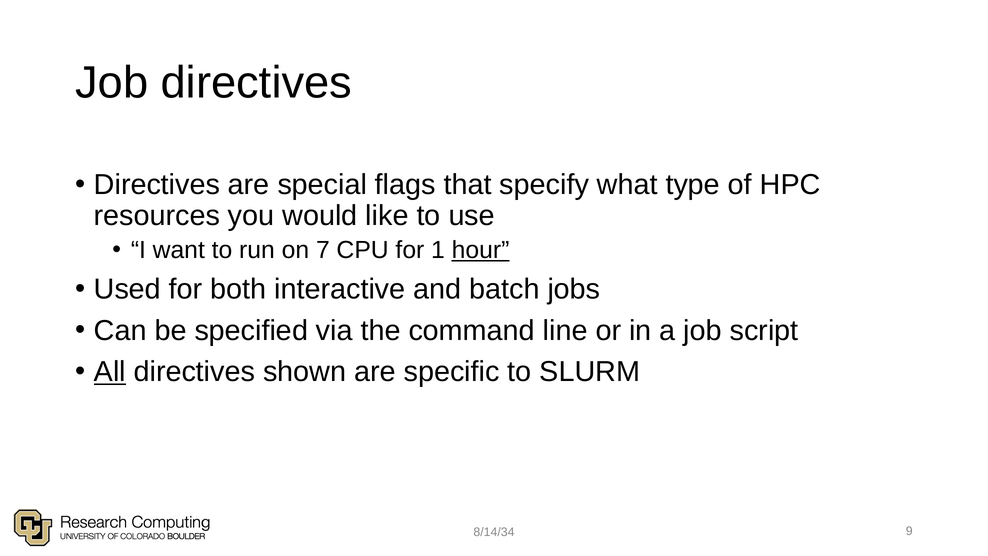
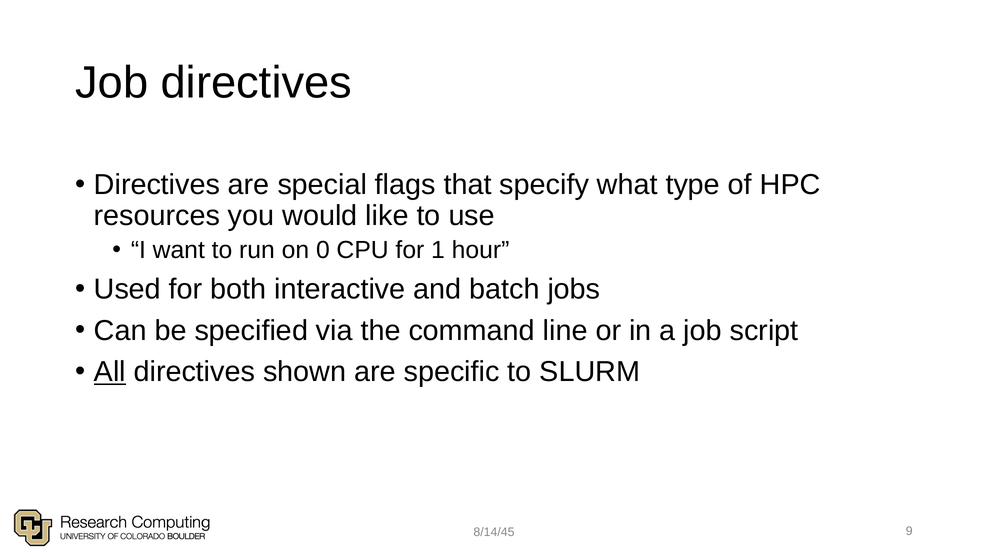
7: 7 -> 0
hour underline: present -> none
8/14/34: 8/14/34 -> 8/14/45
